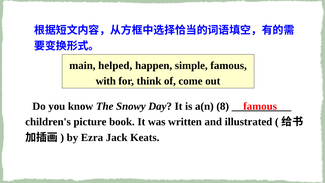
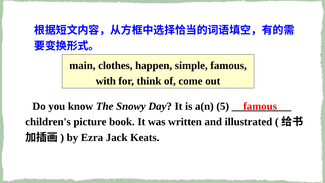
helped: helped -> clothes
8: 8 -> 5
